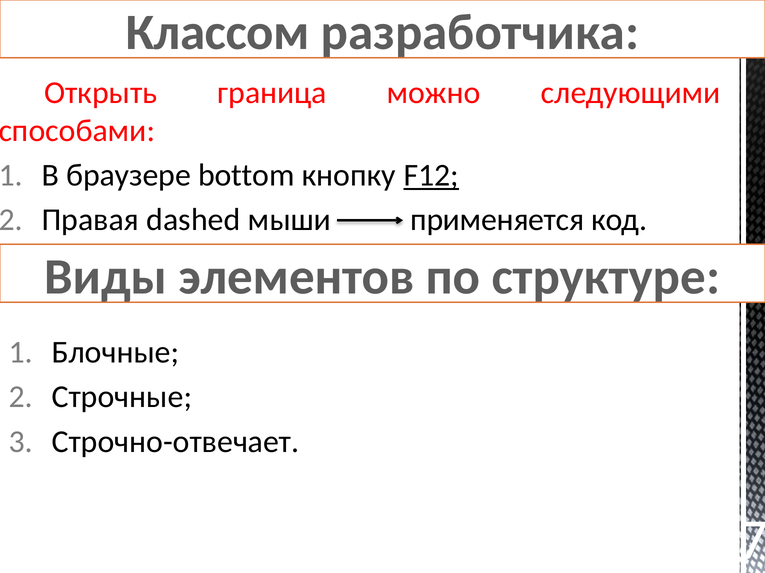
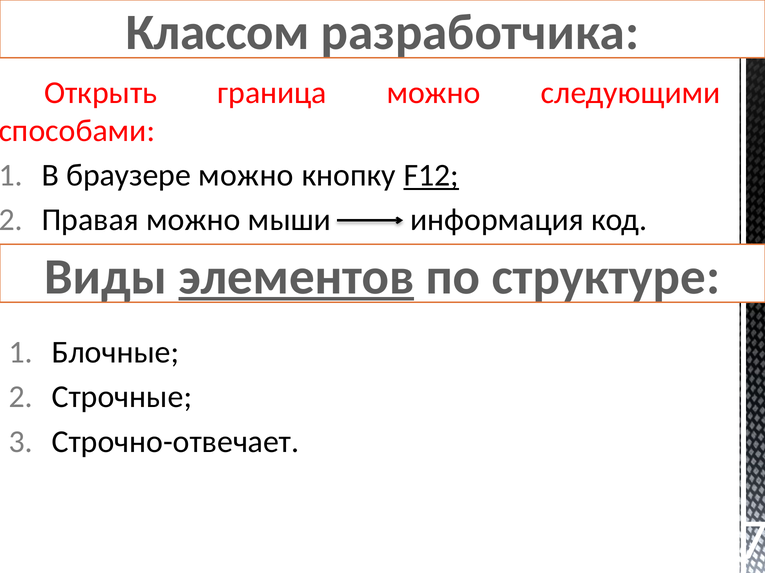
браузере bottom: bottom -> можно
Правая dashed: dashed -> можно
применяется: применяется -> информация
элементов underline: none -> present
